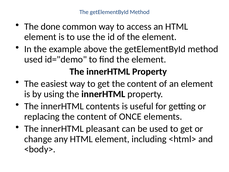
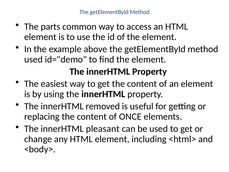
done: done -> parts
contents: contents -> removed
